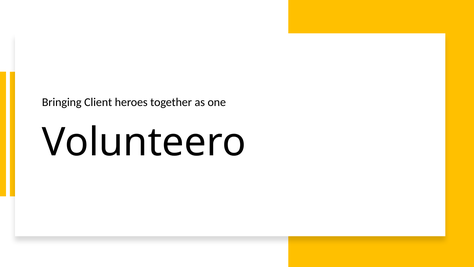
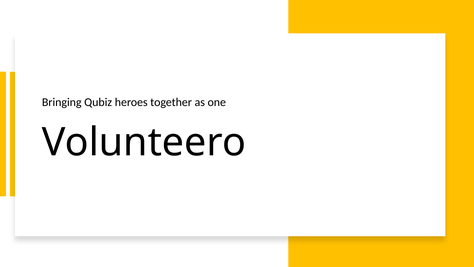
Client: Client -> Qubiz
